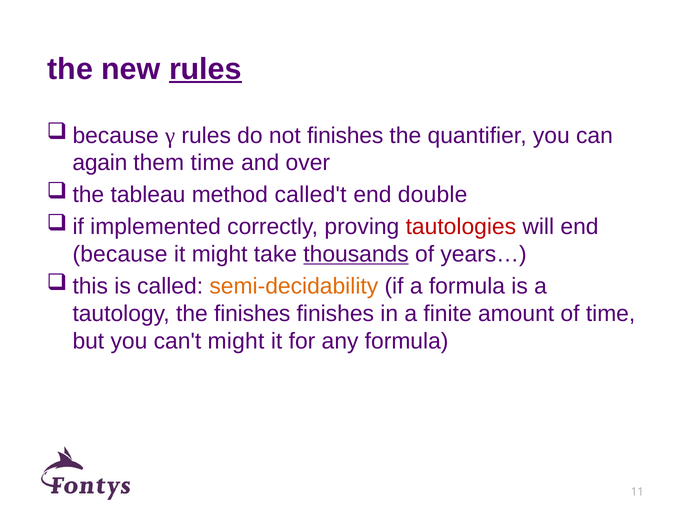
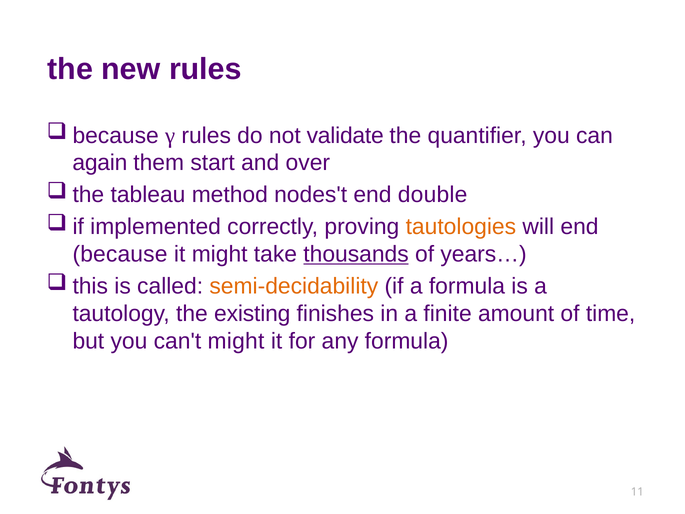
rules at (205, 69) underline: present -> none
not finishes: finishes -> validate
them time: time -> start
called't: called't -> nodes't
tautologies colour: red -> orange
the finishes: finishes -> existing
